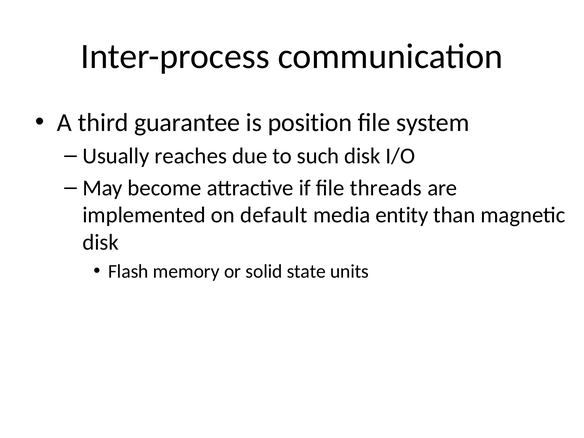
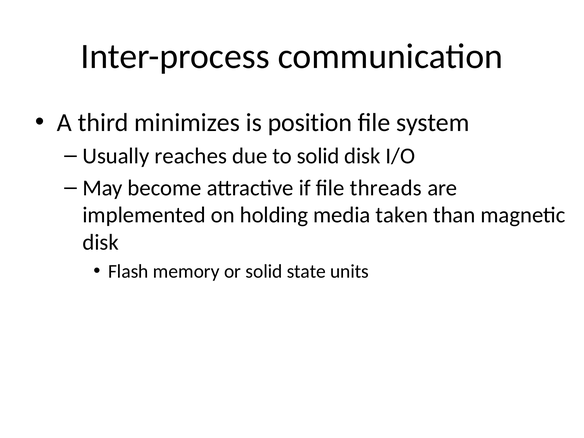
guarantee: guarantee -> minimizes
to such: such -> solid
default: default -> holding
entity: entity -> taken
